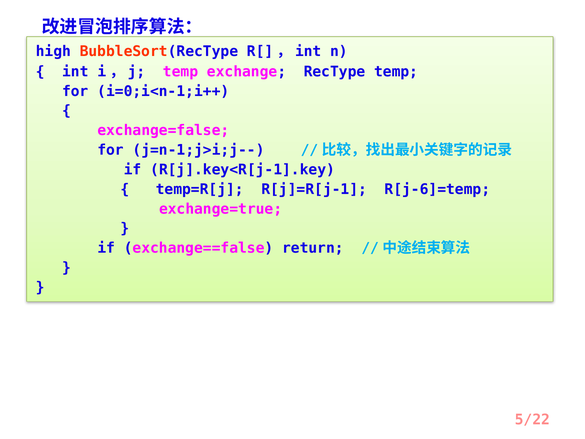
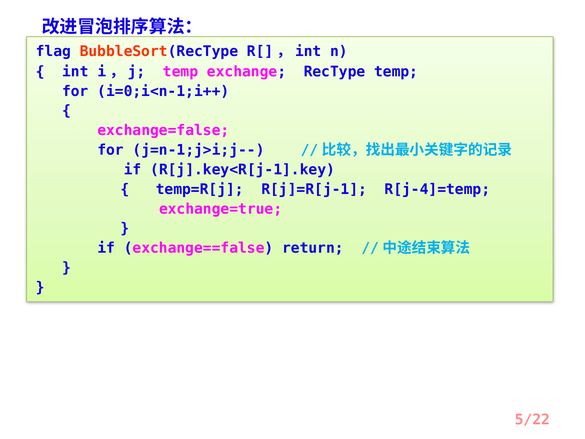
high: high -> flag
R[j-6]=temp: R[j-6]=temp -> R[j-4]=temp
